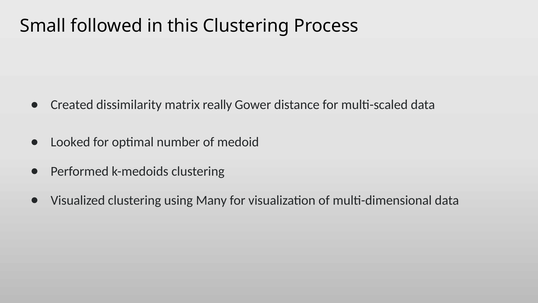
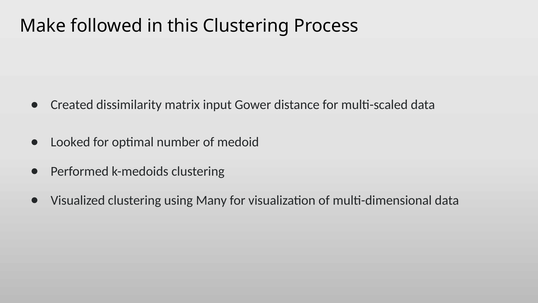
Small: Small -> Make
really: really -> input
